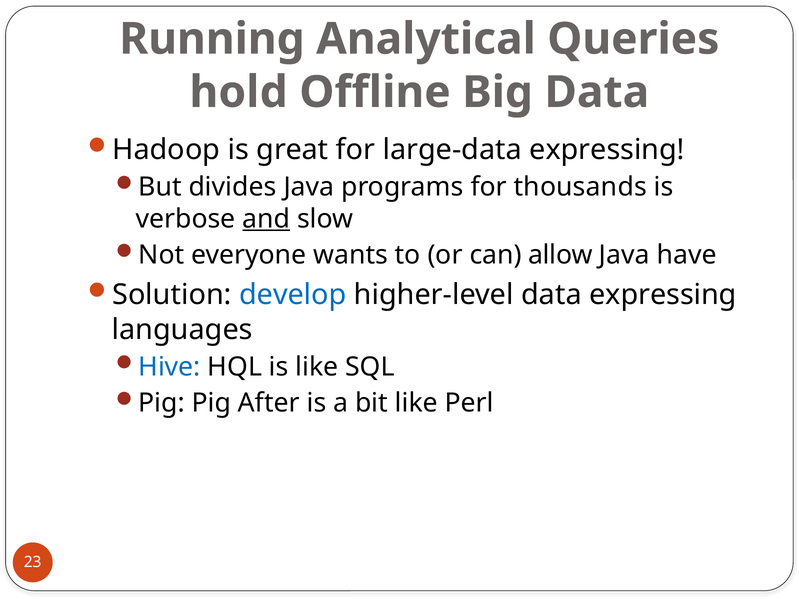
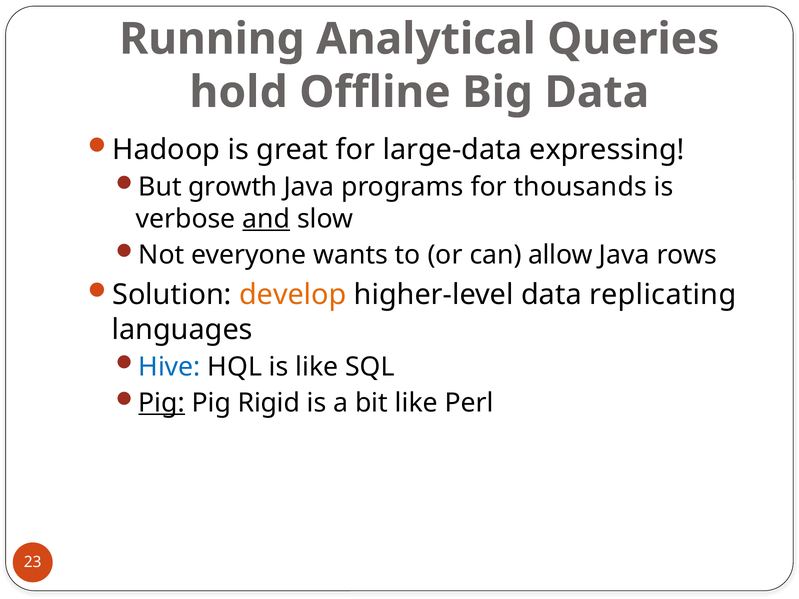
divides: divides -> growth
have: have -> rows
develop colour: blue -> orange
data expressing: expressing -> replicating
Pig at (162, 403) underline: none -> present
After: After -> Rigid
